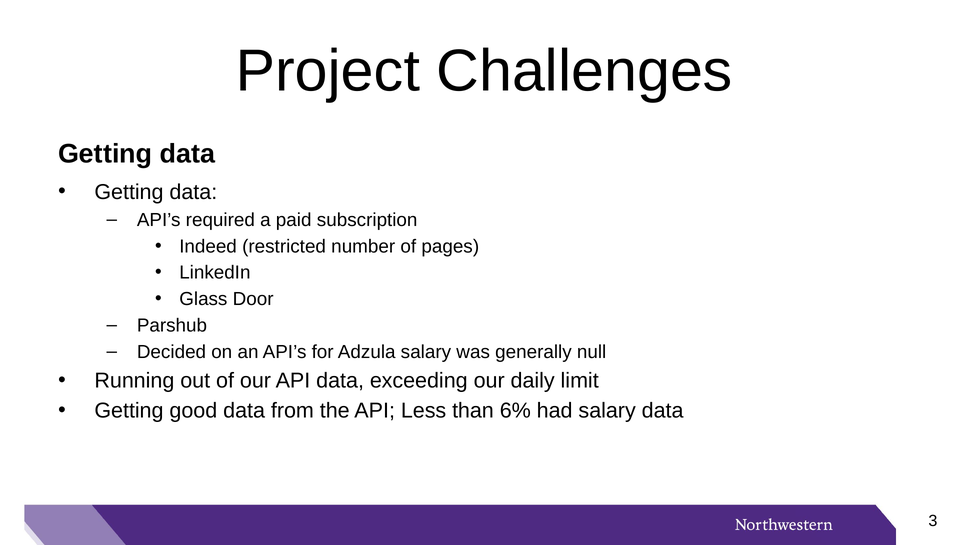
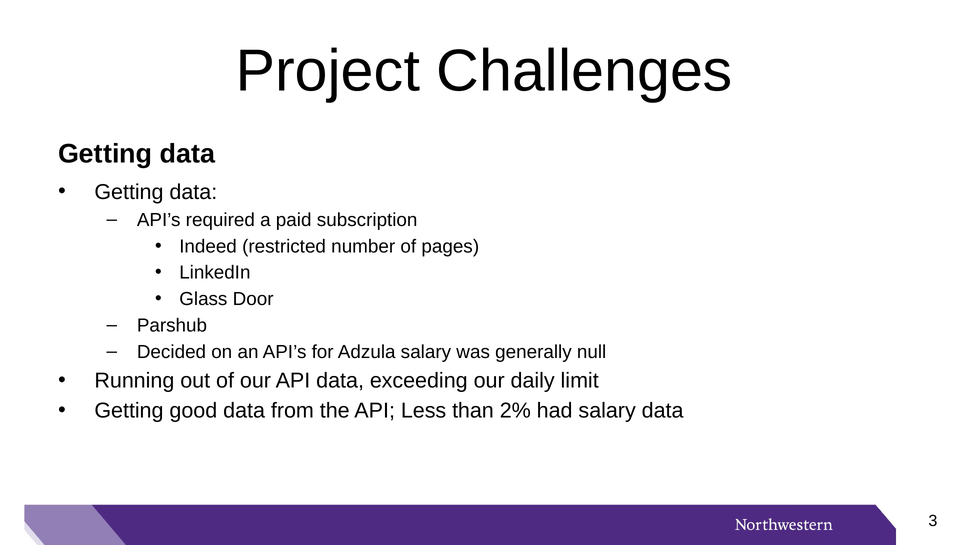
6%: 6% -> 2%
